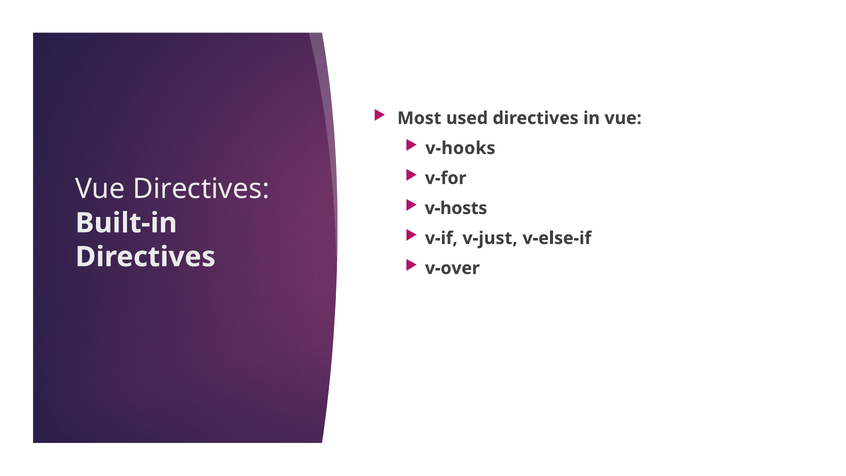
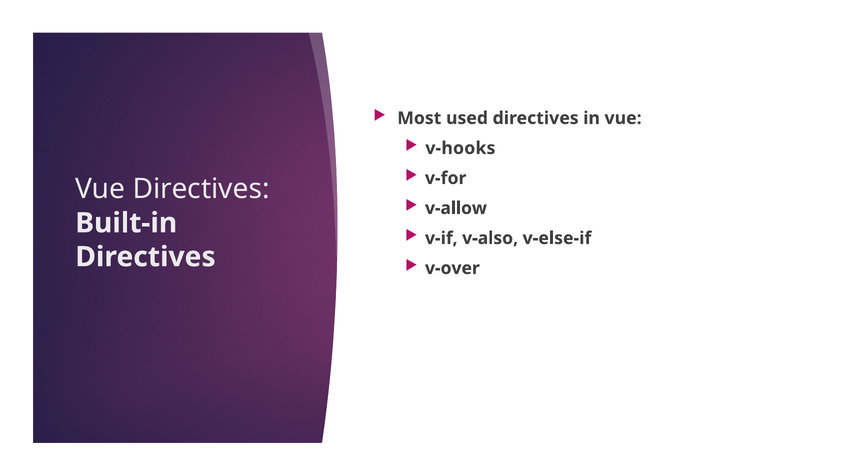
v-hosts: v-hosts -> v-allow
v-just: v-just -> v-also
